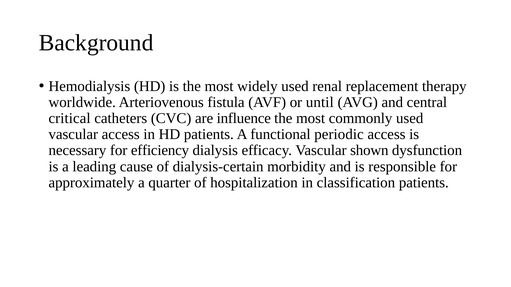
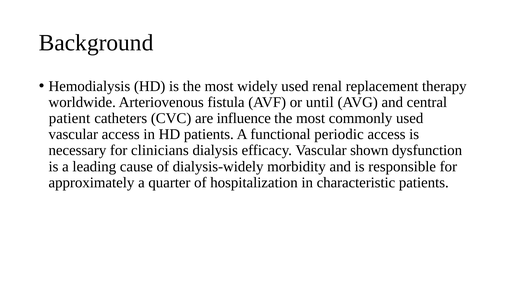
critical: critical -> patient
efficiency: efficiency -> clinicians
dialysis-certain: dialysis-certain -> dialysis-widely
classification: classification -> characteristic
